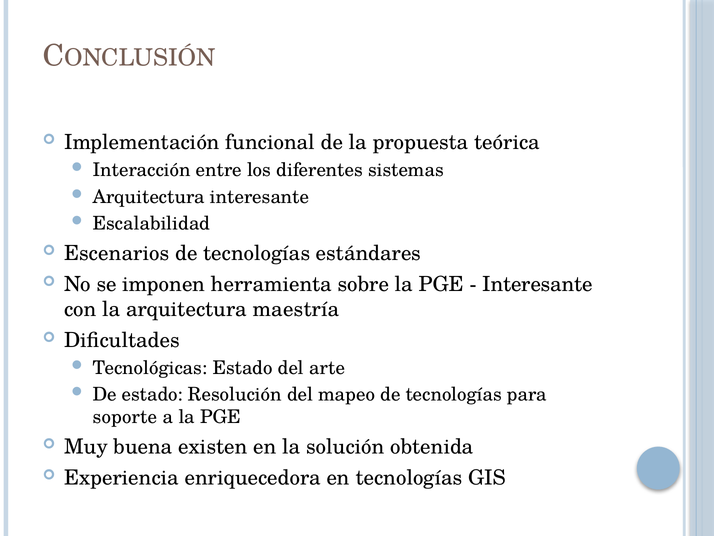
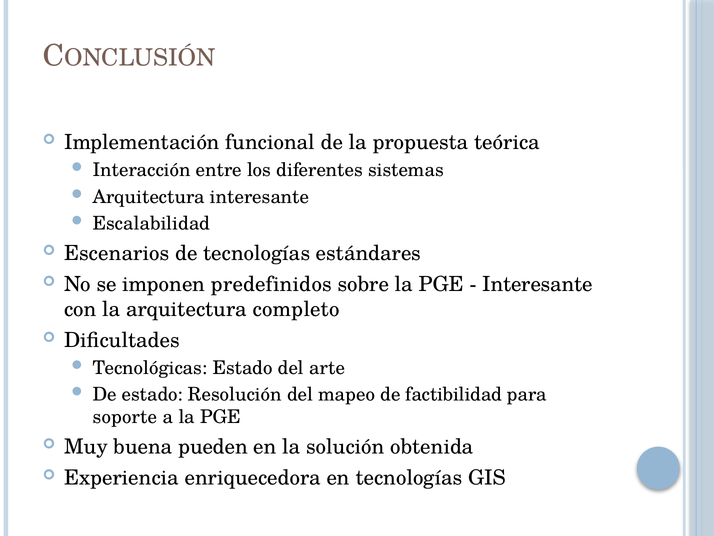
herramienta: herramienta -> predefinidos
maestría: maestría -> completo
mapeo de tecnologías: tecnologías -> factibilidad
existen: existen -> pueden
